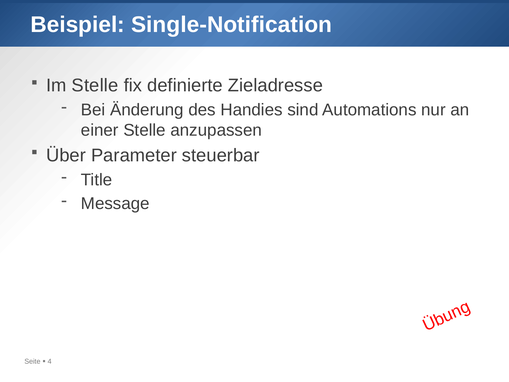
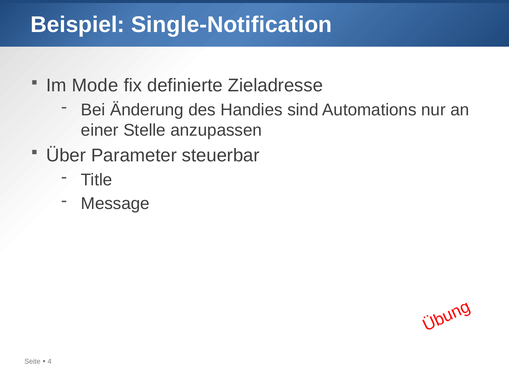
Im Stelle: Stelle -> Mode
